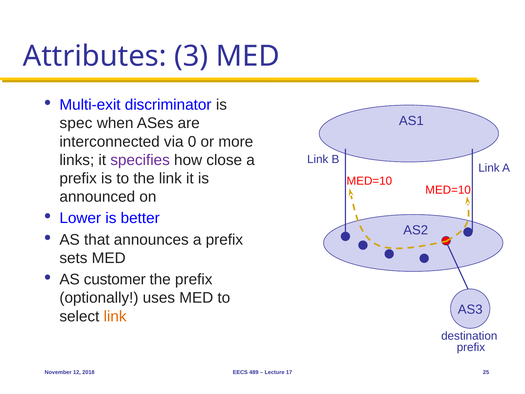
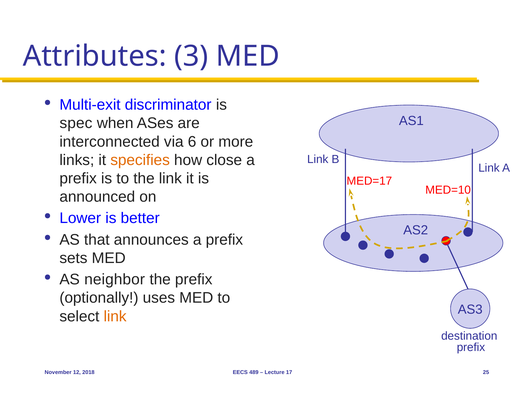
0: 0 -> 6
specifies colour: purple -> orange
MED=10 at (369, 181): MED=10 -> MED=17
customer: customer -> neighbor
